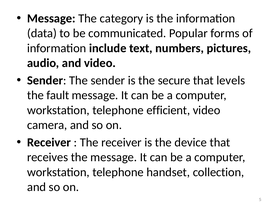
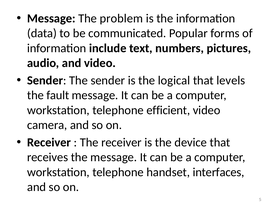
category: category -> problem
secure: secure -> logical
collection: collection -> interfaces
